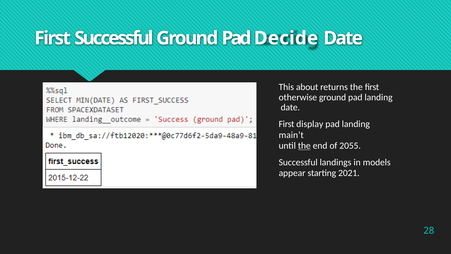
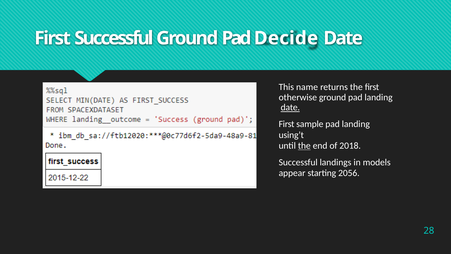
about: about -> name
date at (290, 107) underline: none -> present
display: display -> sample
main’t: main’t -> using’t
2055: 2055 -> 2018
2021: 2021 -> 2056
